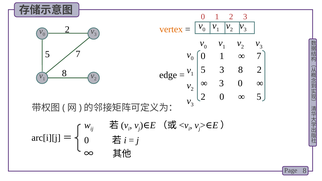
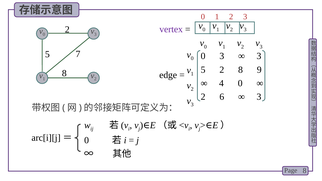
vertex colour: orange -> purple
1 at (222, 56): 1 -> 3
7 at (259, 56): 7 -> 3
5 3: 3 -> 2
8 2: 2 -> 9
3 at (221, 83): 3 -> 4
2 0: 0 -> 6
5 at (259, 97): 5 -> 3
